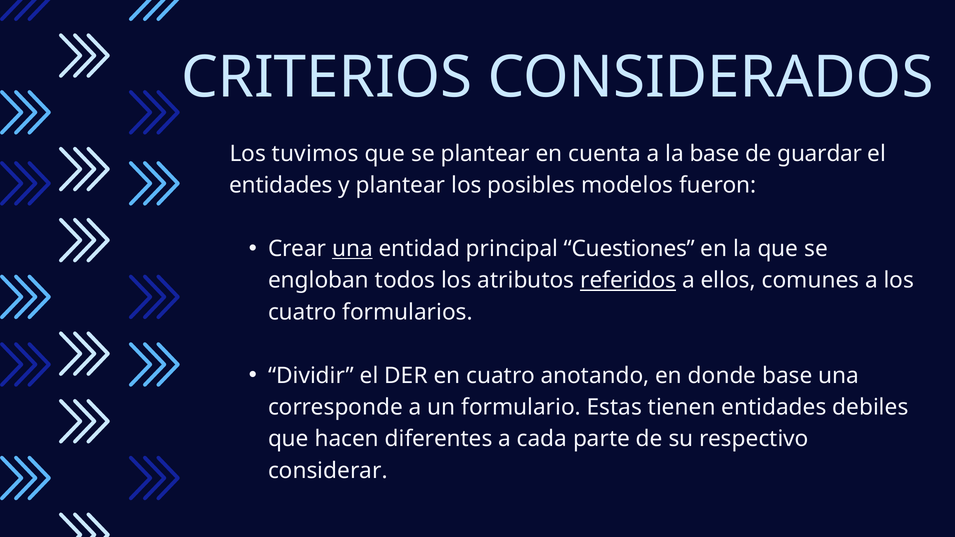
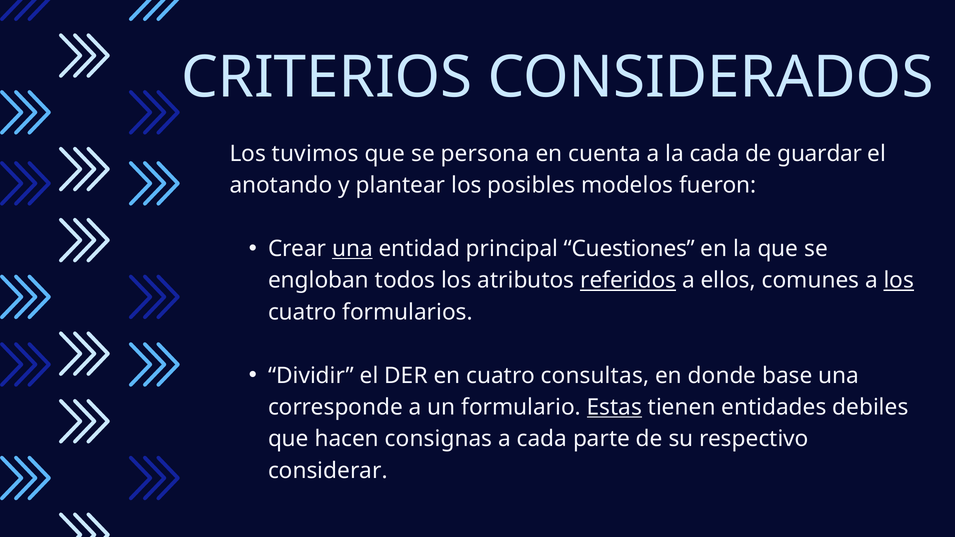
se plantear: plantear -> persona
la base: base -> cada
entidades at (281, 185): entidades -> anotando
los at (899, 281) underline: none -> present
anotando: anotando -> consultas
Estas underline: none -> present
diferentes: diferentes -> consignas
